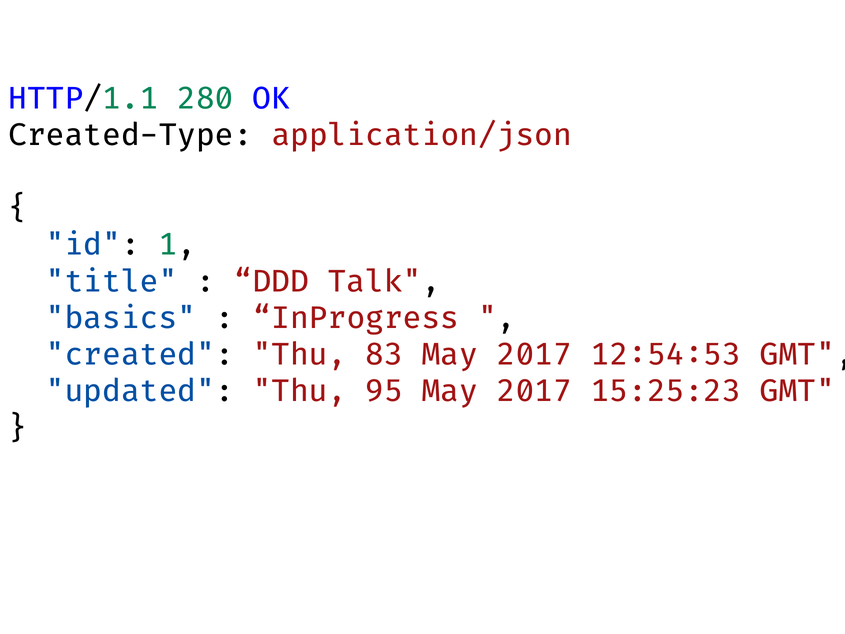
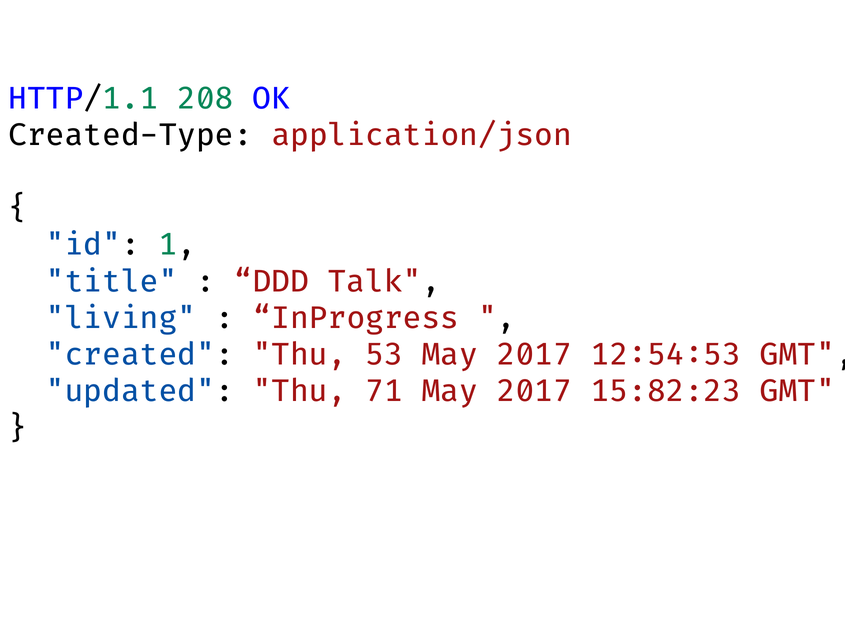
280: 280 -> 208
basics: basics -> living
83: 83 -> 53
95: 95 -> 71
15:25:23: 15:25:23 -> 15:82:23
